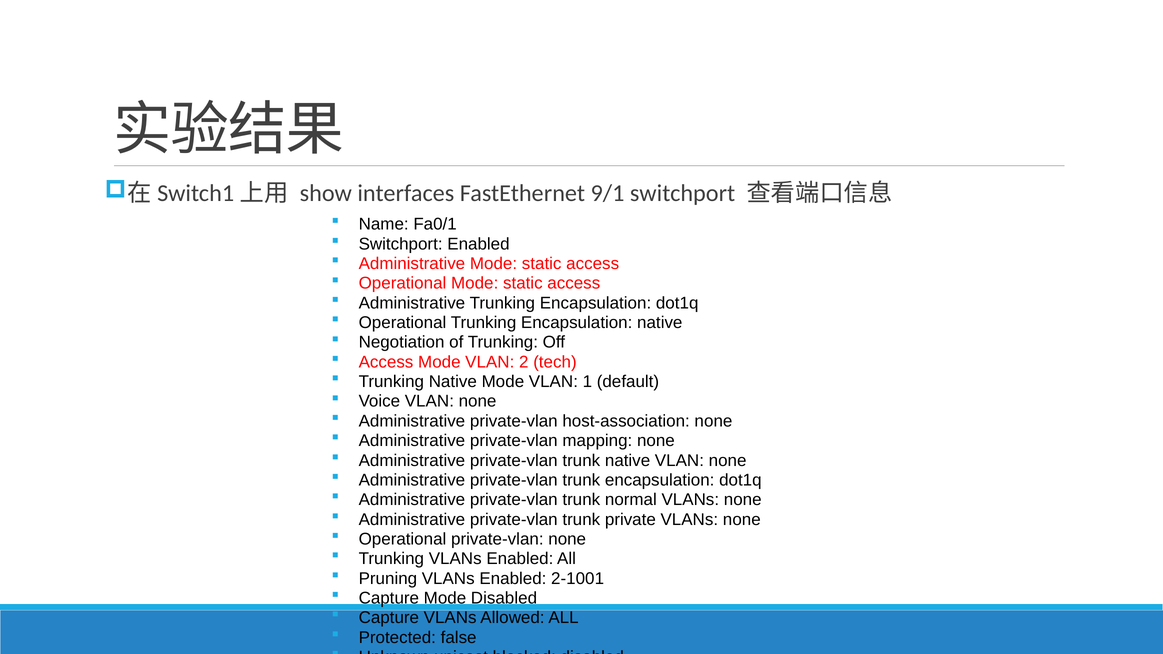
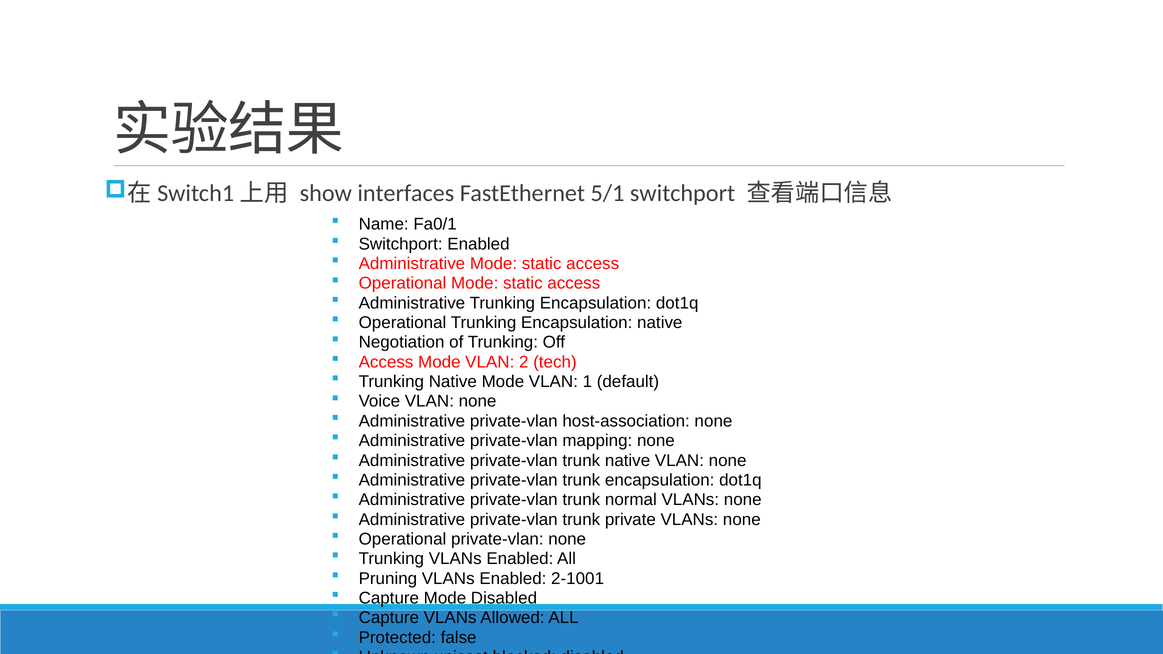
9/1: 9/1 -> 5/1
